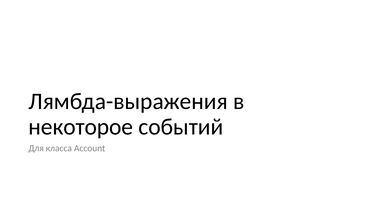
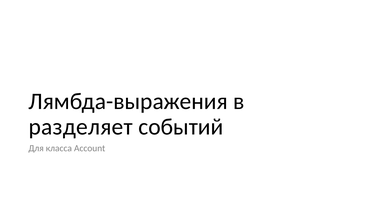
некоторое: некоторое -> разделяет
